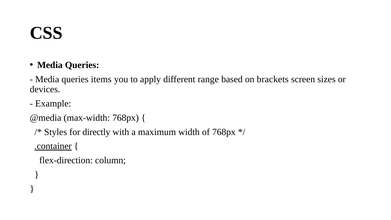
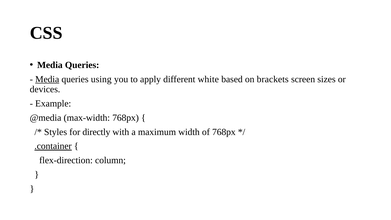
Media at (47, 79) underline: none -> present
items: items -> using
range: range -> white
